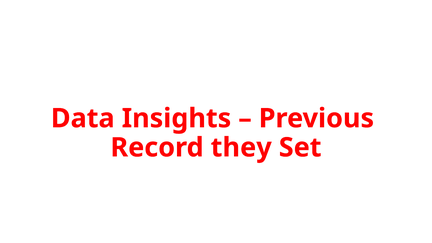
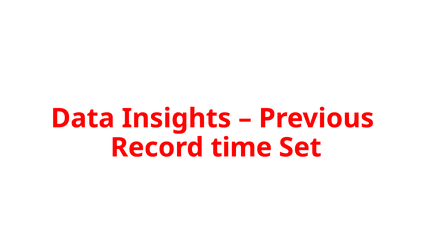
they: they -> time
